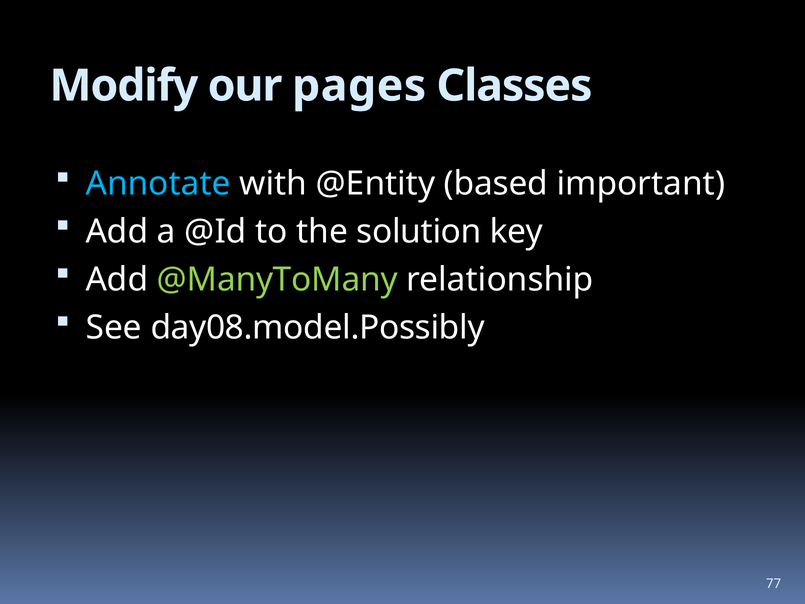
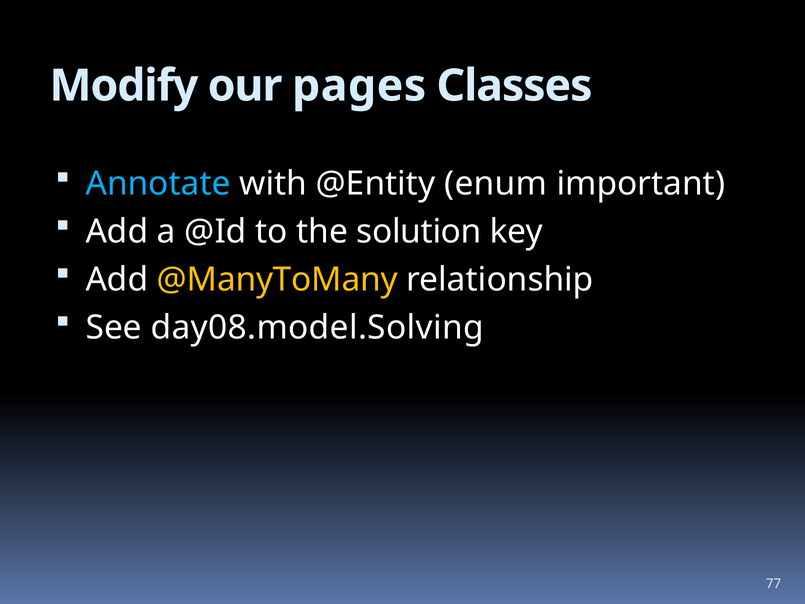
based: based -> enum
@ManyToMany colour: light green -> yellow
day08.model.Possibly: day08.model.Possibly -> day08.model.Solving
